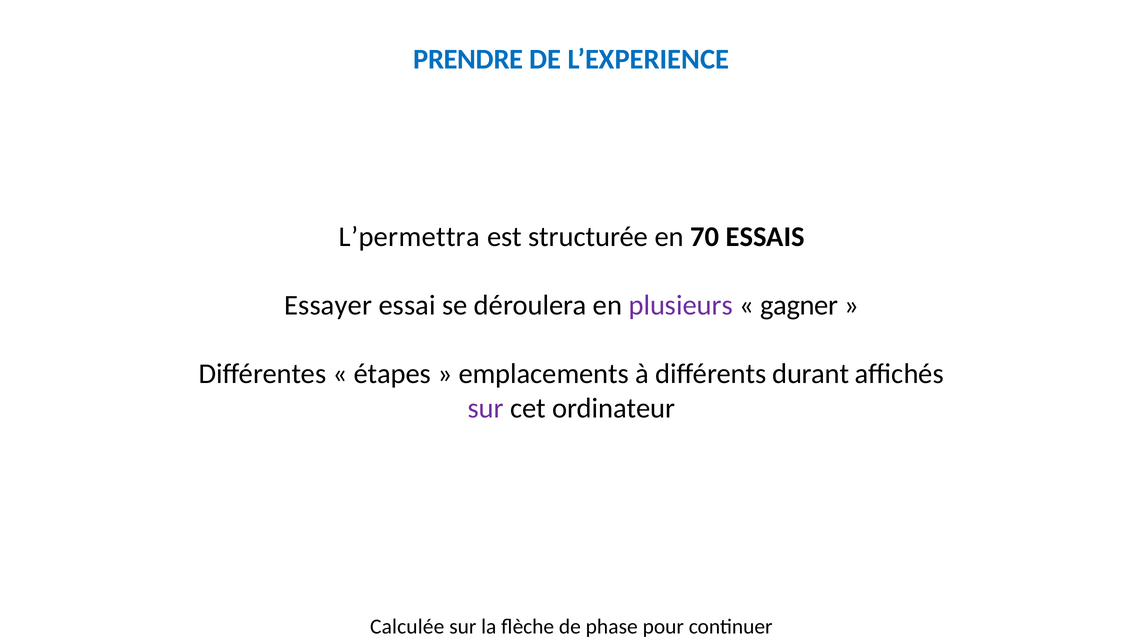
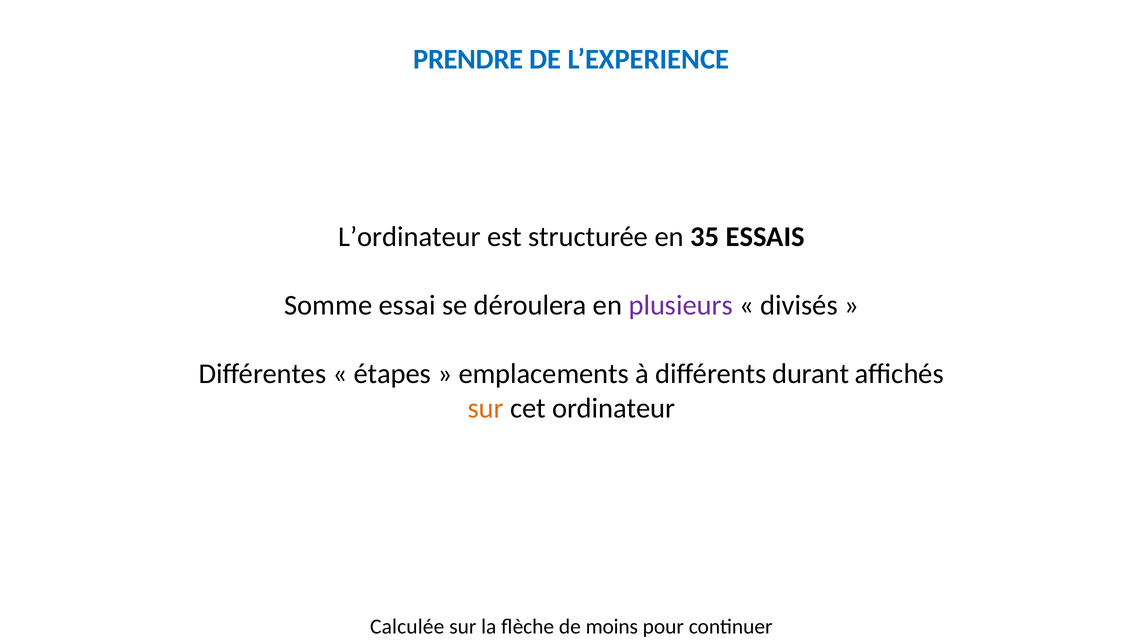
L’permettra: L’permettra -> L’ordinateur
70: 70 -> 35
Essayer: Essayer -> Somme
gagner: gagner -> divisés
sur at (486, 408) colour: purple -> orange
phase: phase -> moins
